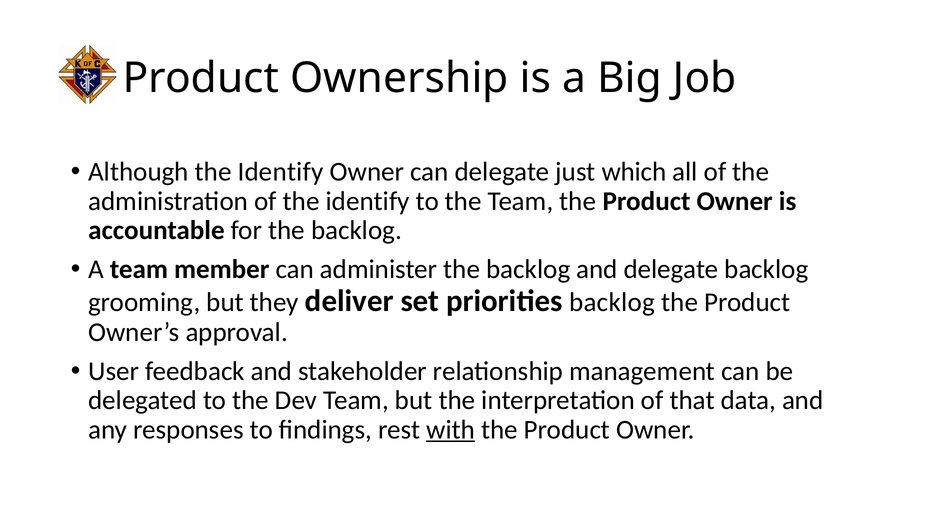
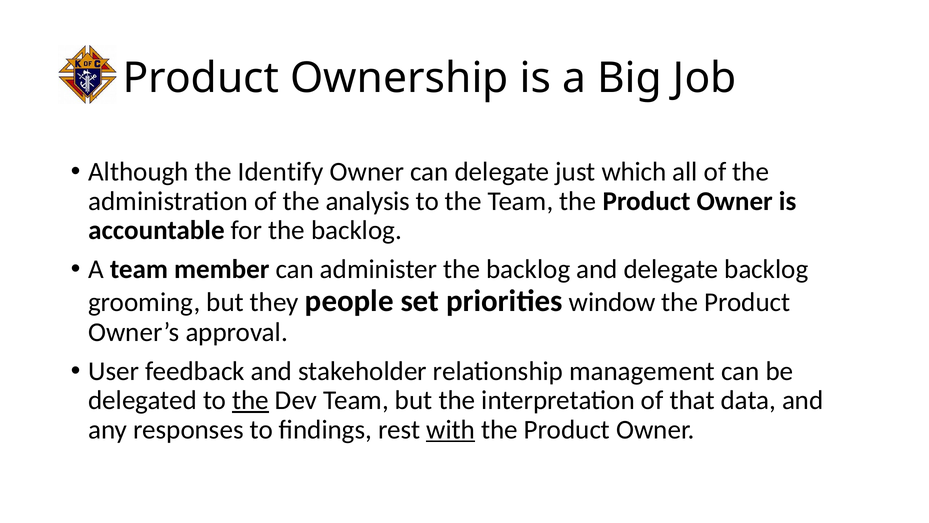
of the identify: identify -> analysis
deliver: deliver -> people
priorities backlog: backlog -> window
the at (251, 400) underline: none -> present
